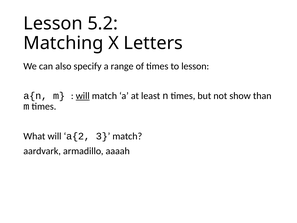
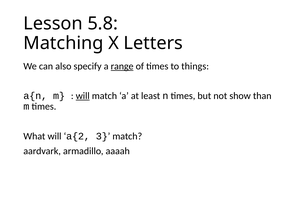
5.2: 5.2 -> 5.8
range underline: none -> present
to lesson: lesson -> things
